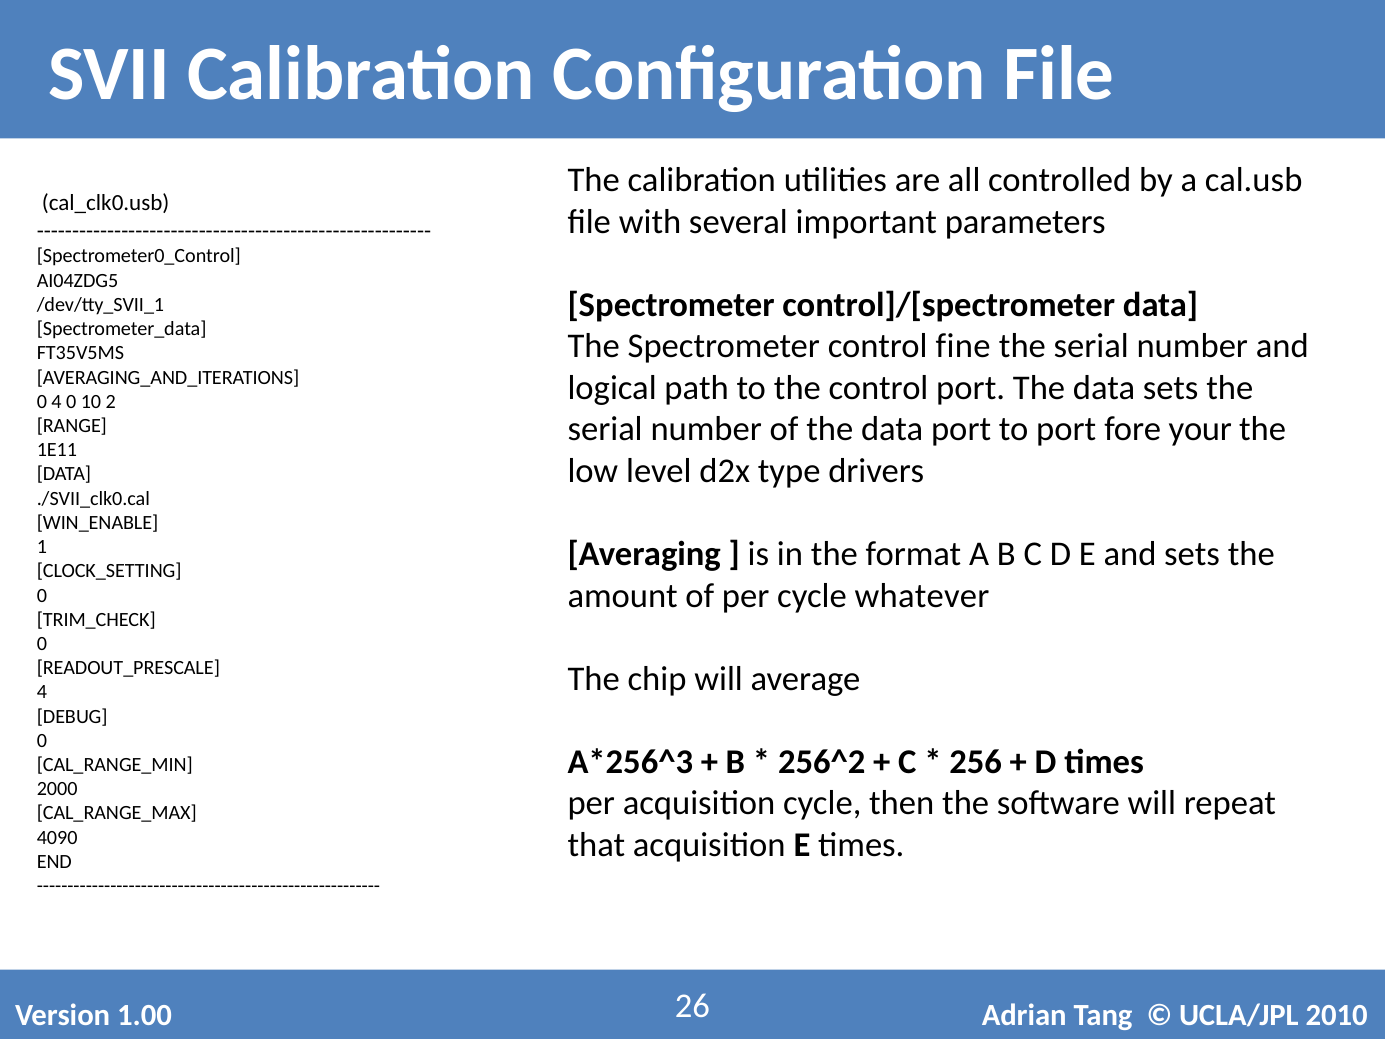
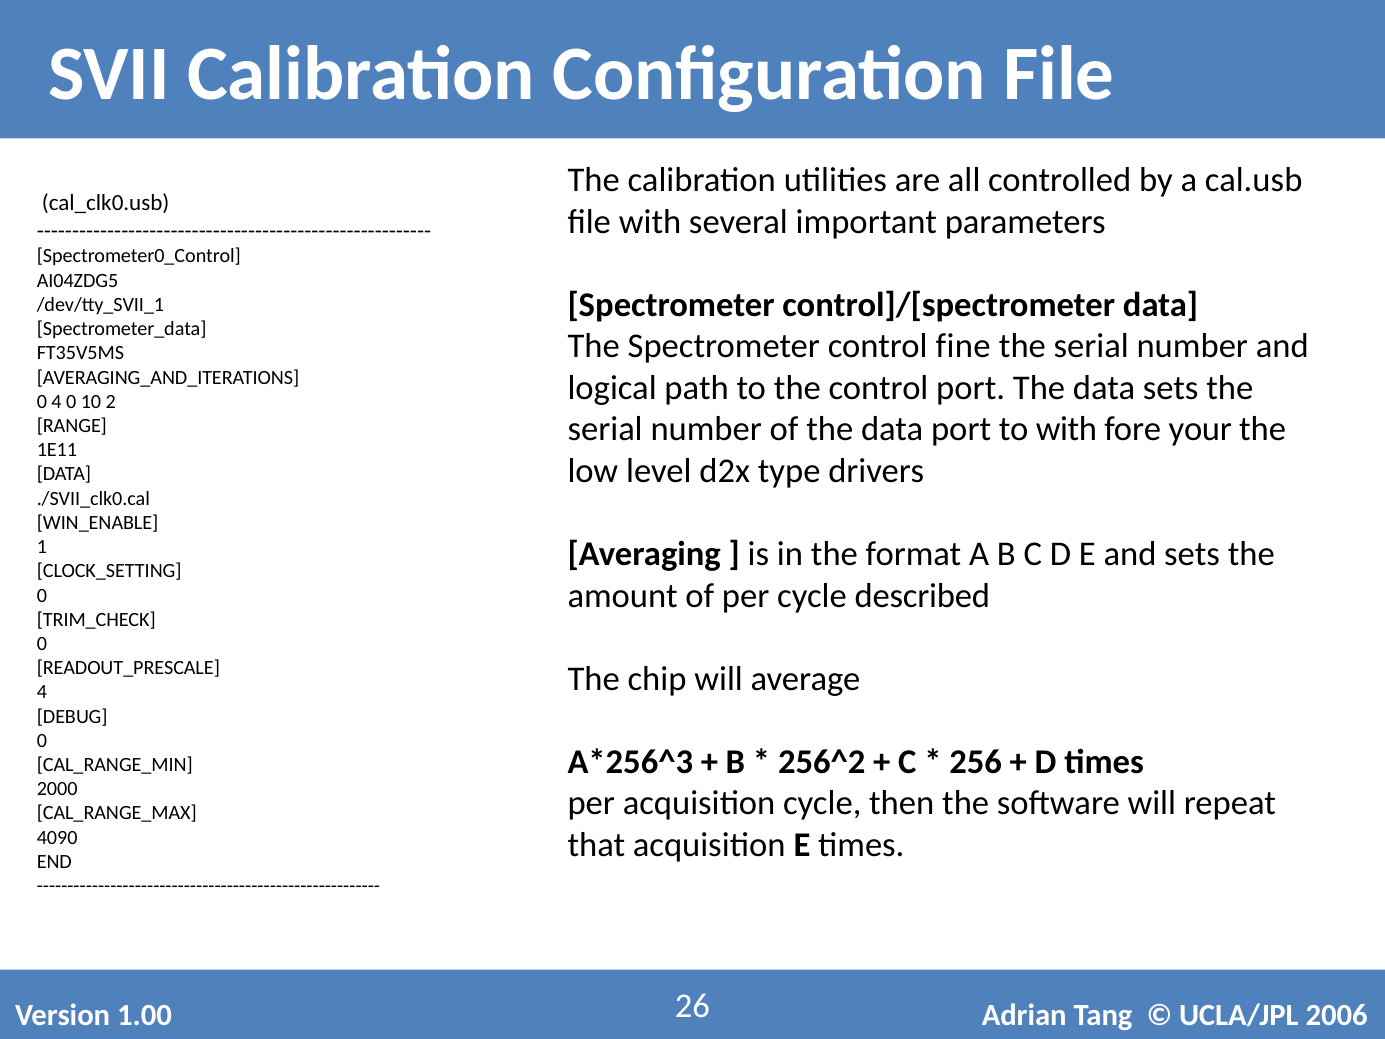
to port: port -> with
whatever: whatever -> described
2010: 2010 -> 2006
